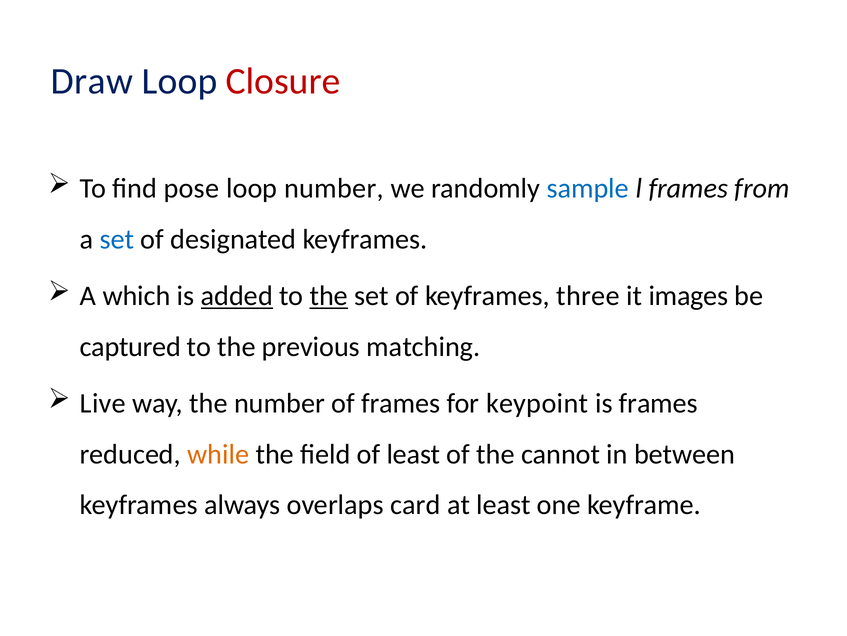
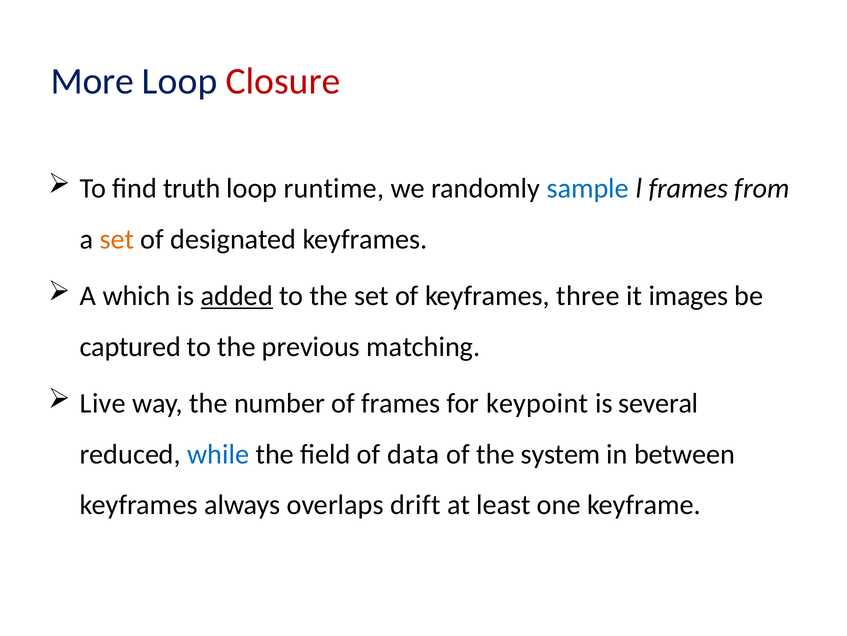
Draw: Draw -> More
pose: pose -> truth
loop number: number -> runtime
set at (117, 239) colour: blue -> orange
the at (329, 296) underline: present -> none
is frames: frames -> several
while colour: orange -> blue
of least: least -> data
cannot: cannot -> system
card: card -> drift
